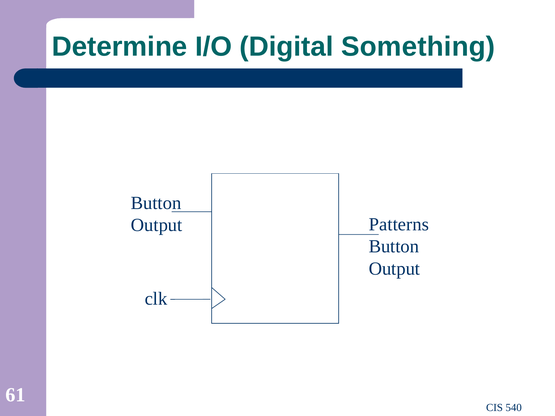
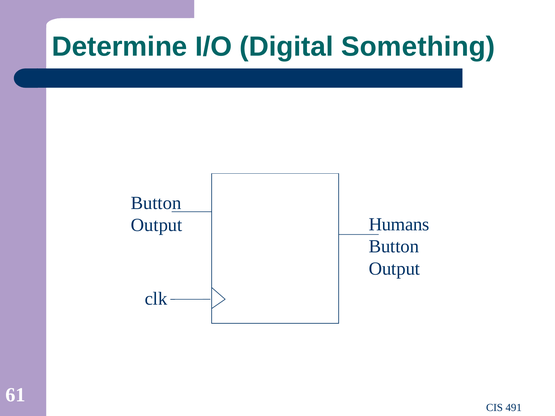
Patterns: Patterns -> Humans
540: 540 -> 491
